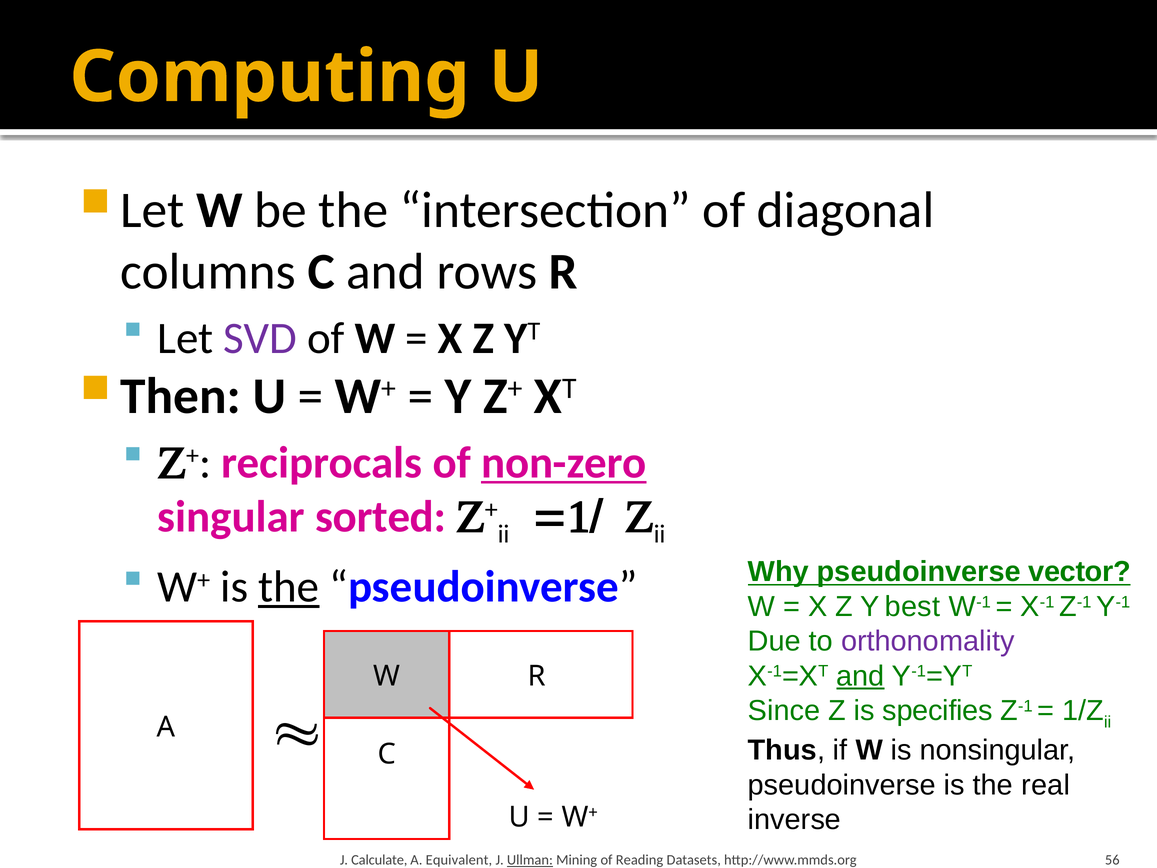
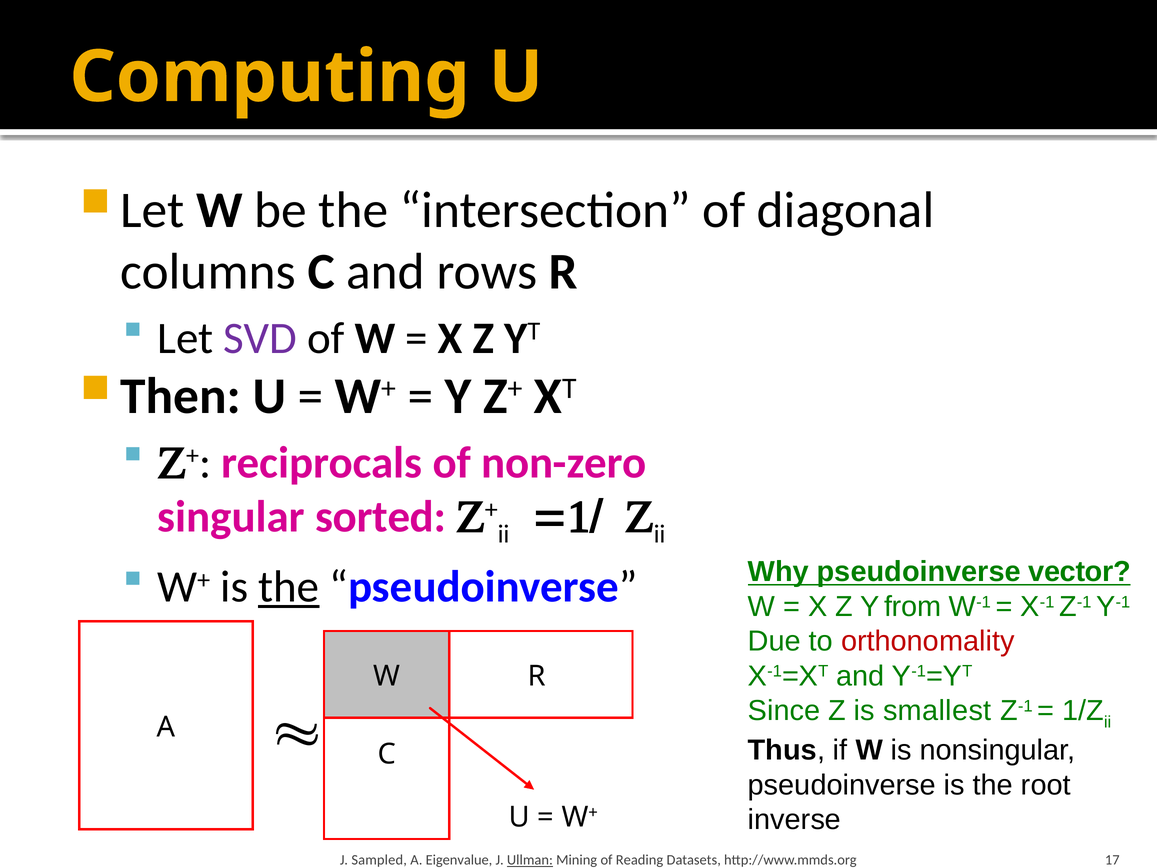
non-zero underline: present -> none
best: best -> from
orthonomality colour: purple -> red
and at (860, 676) underline: present -> none
specifies: specifies -> smallest
real: real -> root
Calculate: Calculate -> Sampled
Equivalent: Equivalent -> Eigenvalue
56: 56 -> 17
